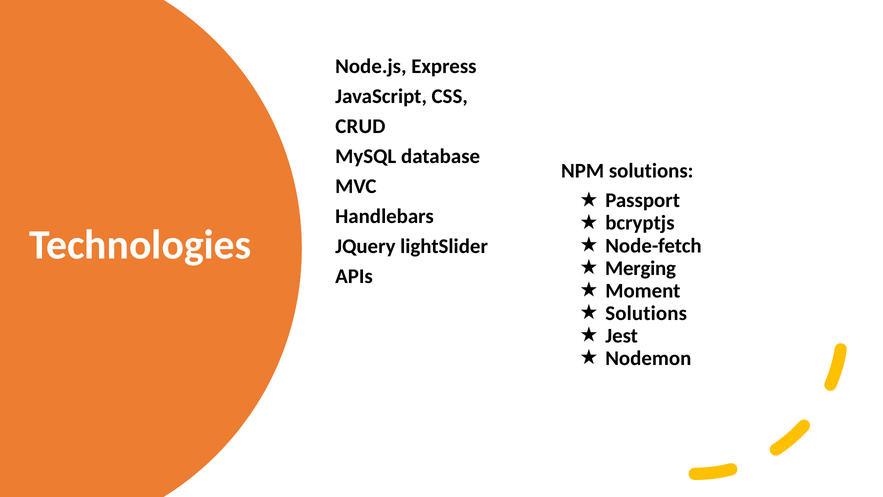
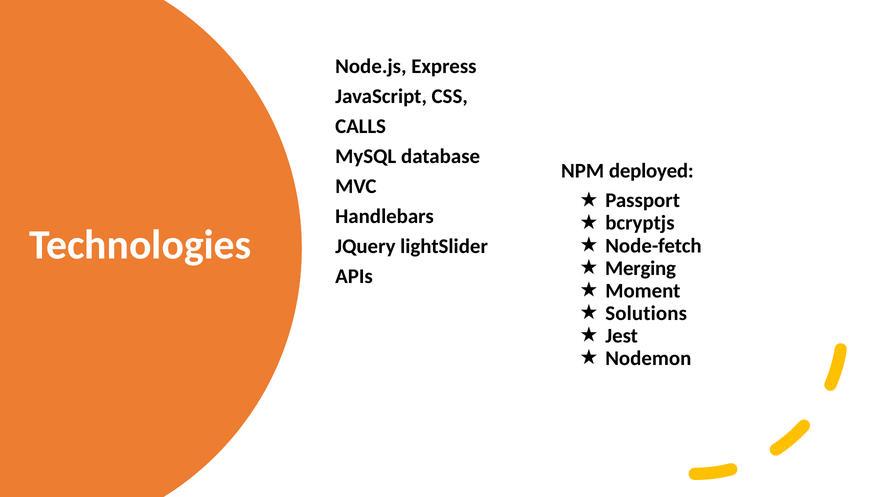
CRUD: CRUD -> CALLS
NPM solutions: solutions -> deployed
